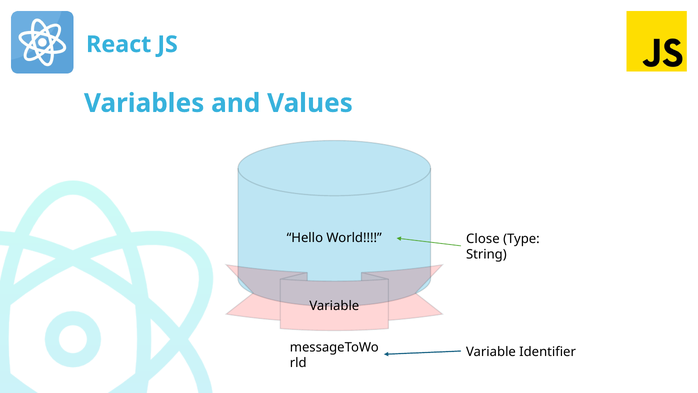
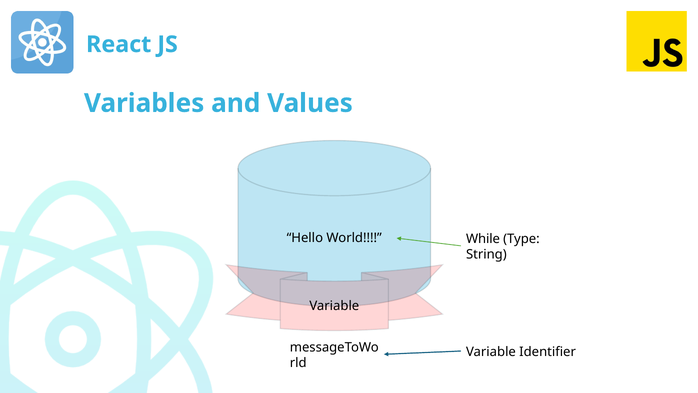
Close: Close -> While
